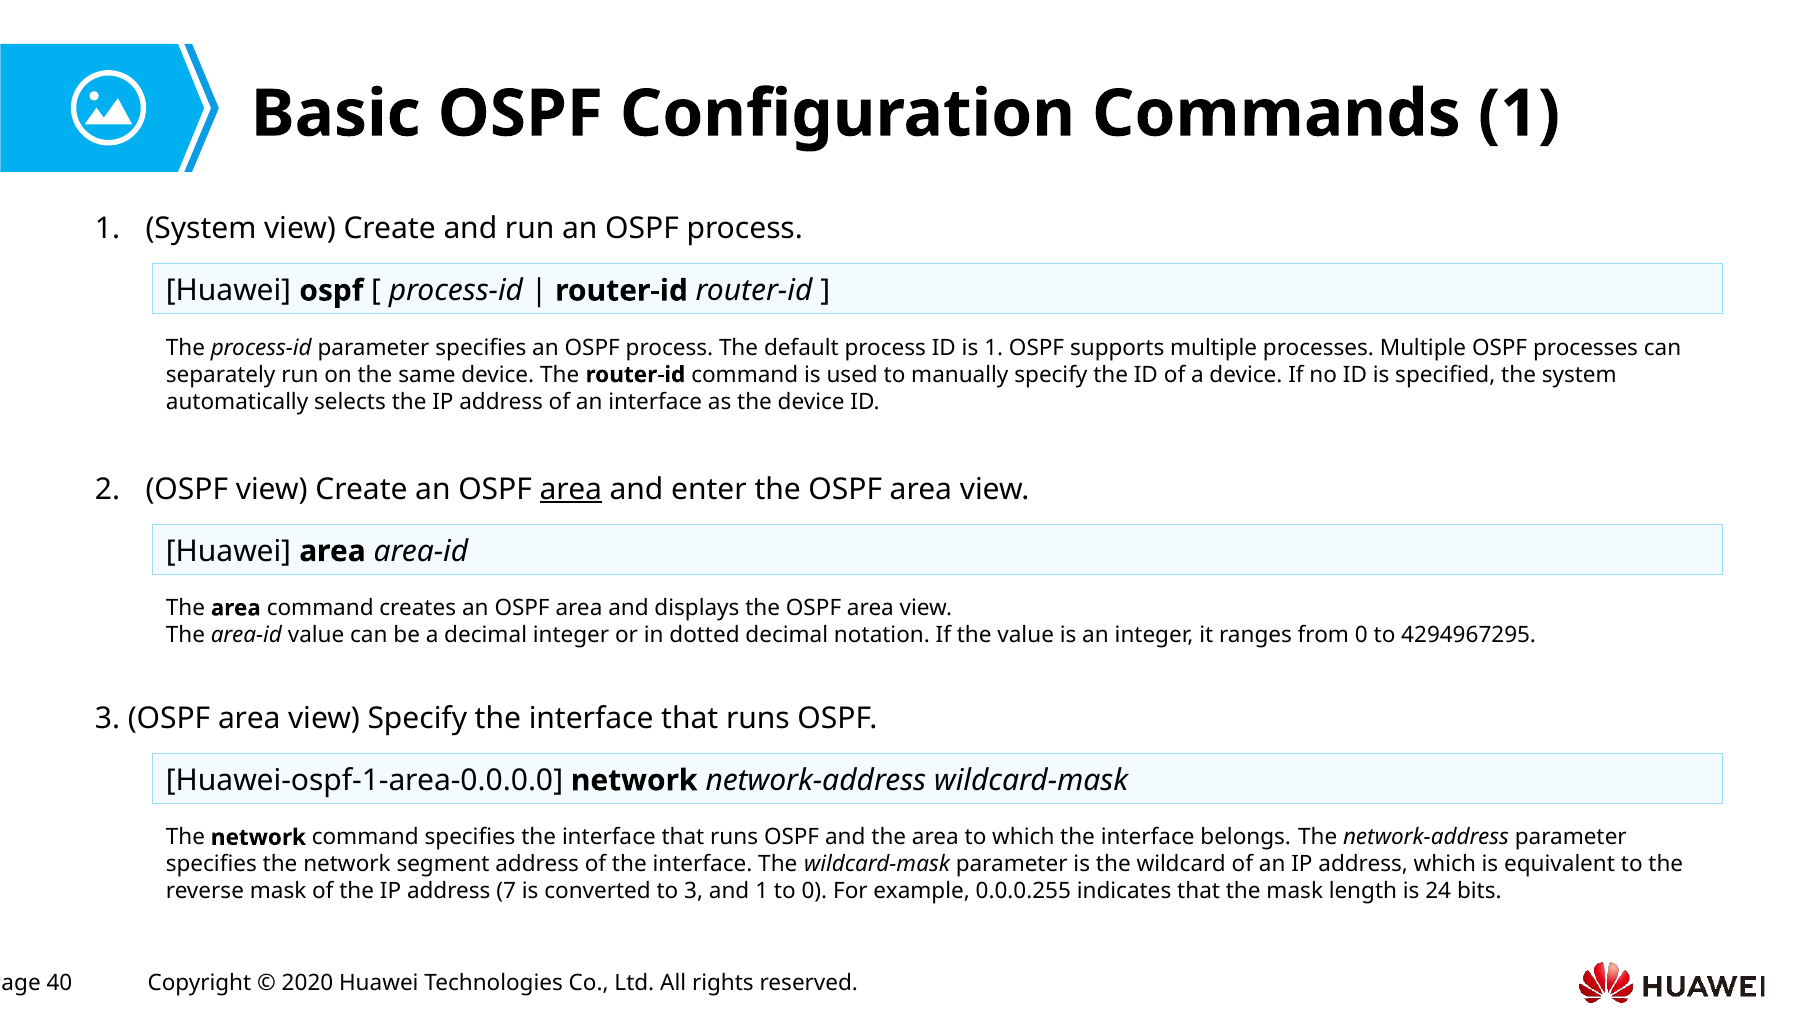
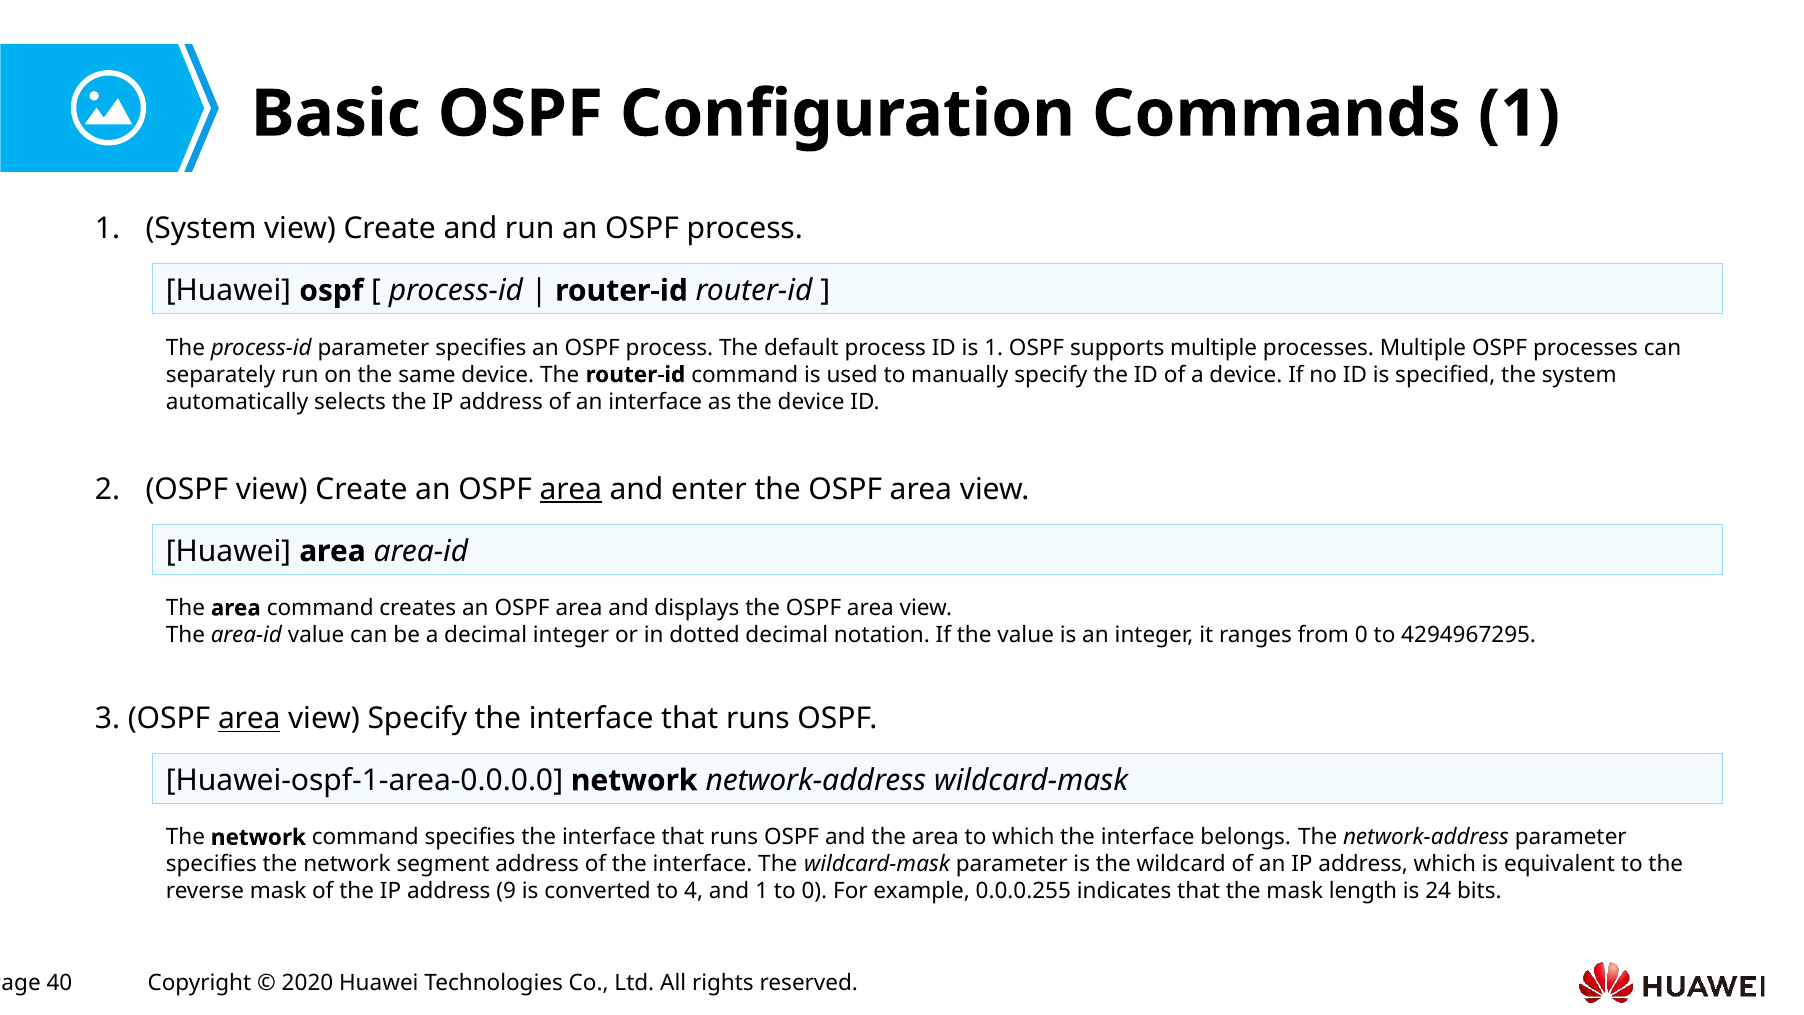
area at (249, 718) underline: none -> present
7: 7 -> 9
to 3: 3 -> 4
